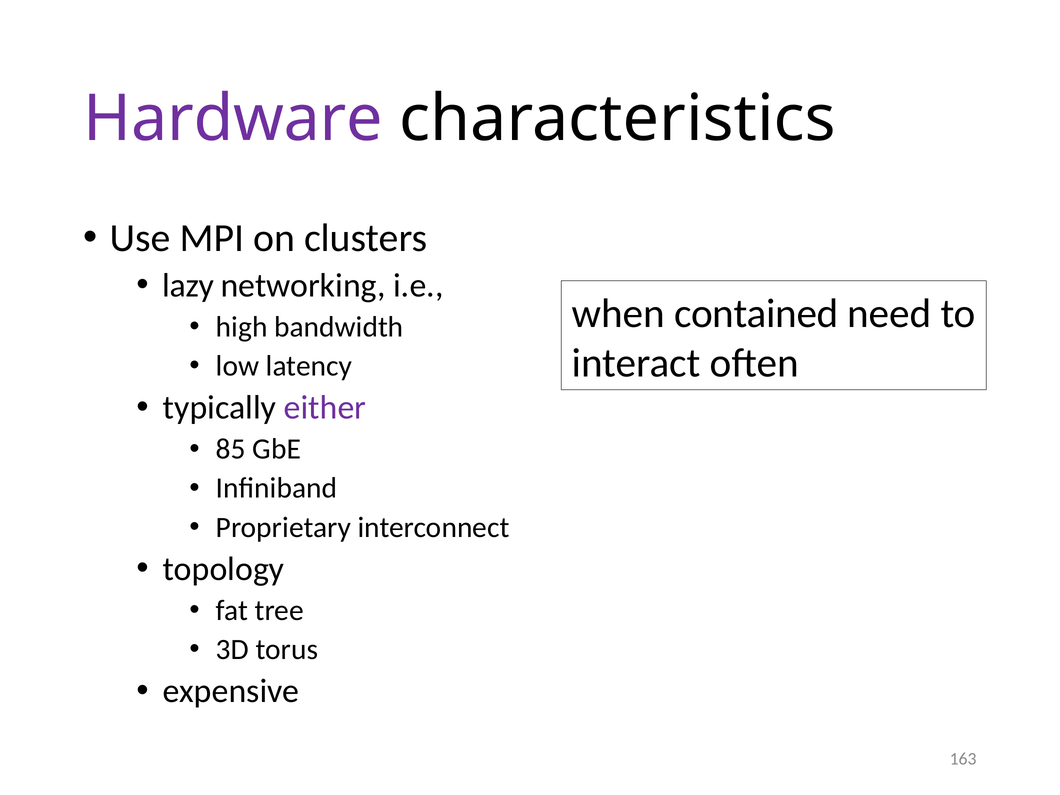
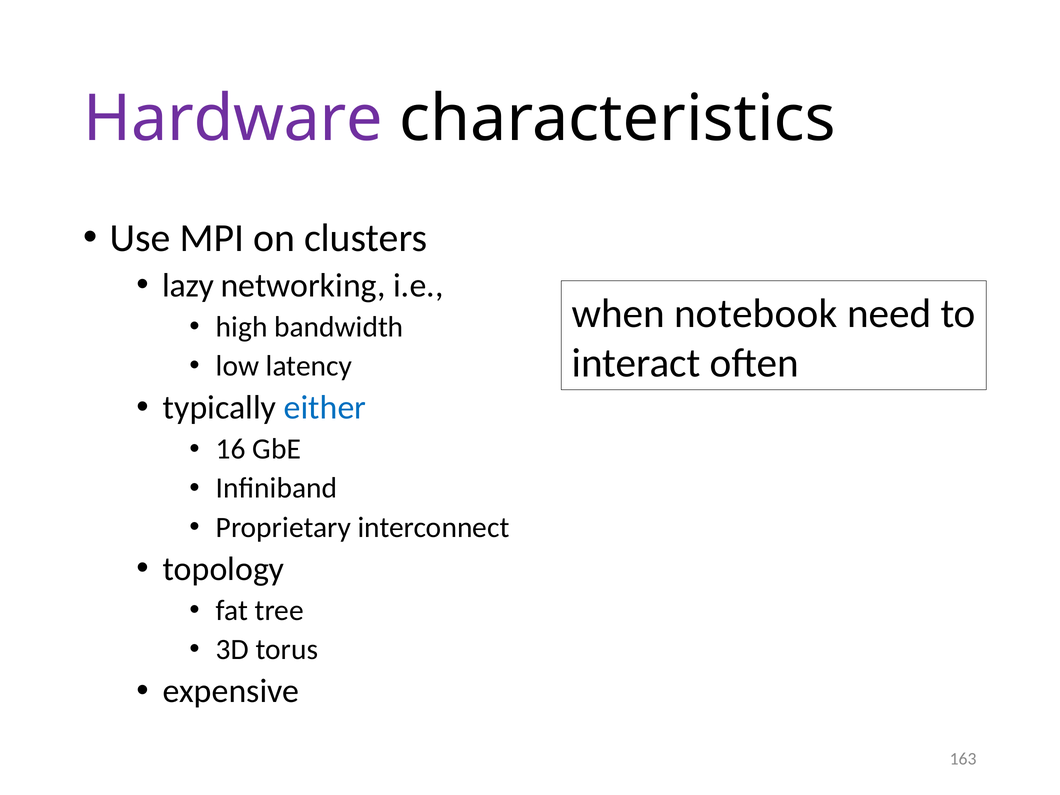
contained: contained -> notebook
either colour: purple -> blue
85: 85 -> 16
